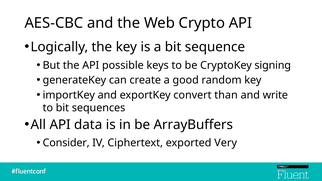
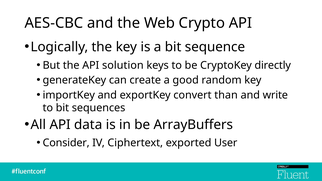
possible: possible -> solution
signing: signing -> directly
Very: Very -> User
